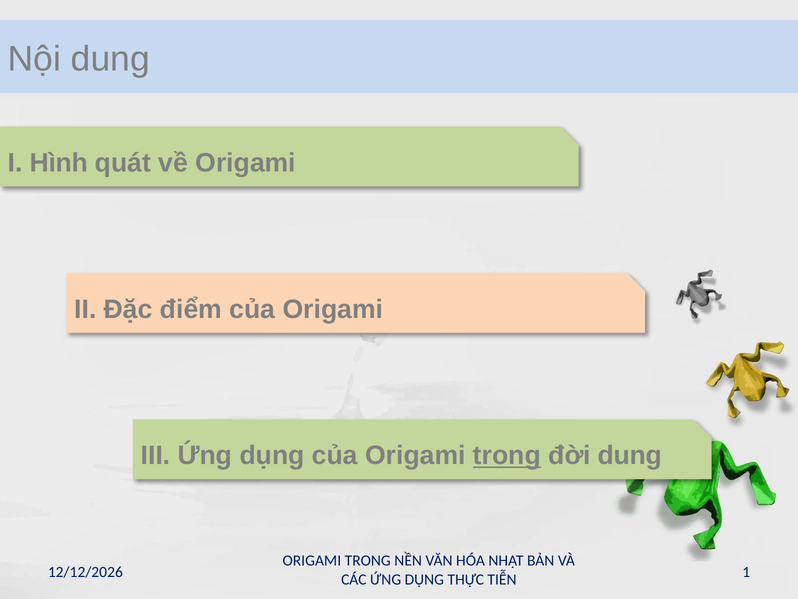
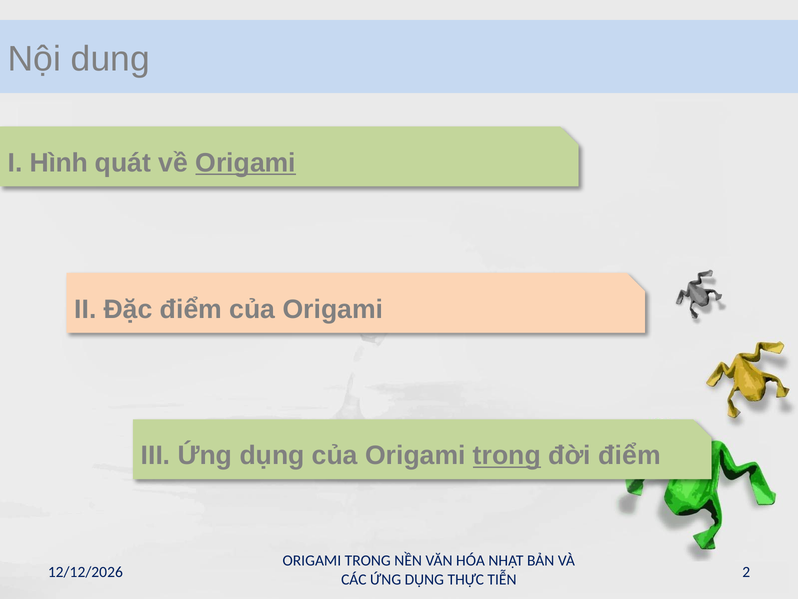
Origami at (246, 163) underline: none -> present
đời dung: dung -> điểm
1: 1 -> 2
